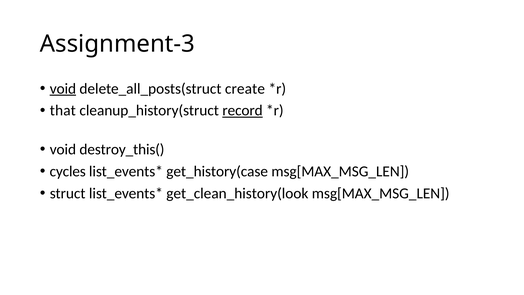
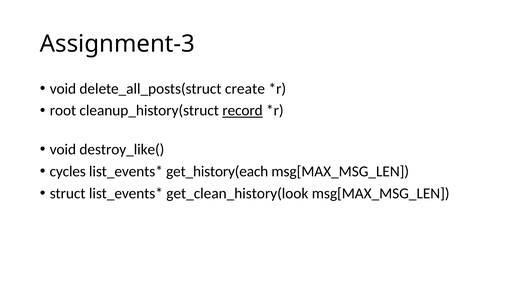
void at (63, 89) underline: present -> none
that: that -> root
destroy_this(: destroy_this( -> destroy_like(
get_history(case: get_history(case -> get_history(each
